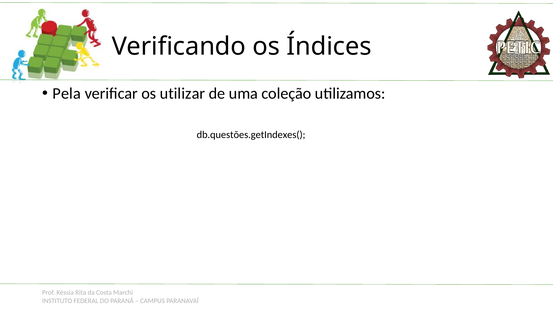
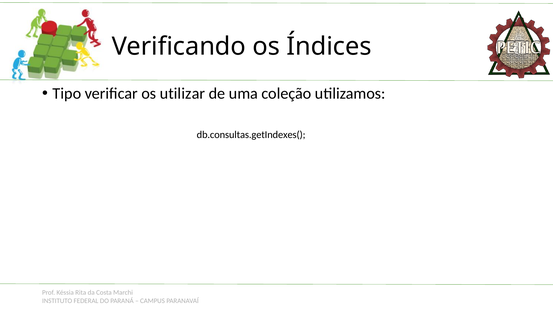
Pela: Pela -> Tipo
db.questões.getIndexes(: db.questões.getIndexes( -> db.consultas.getIndexes(
